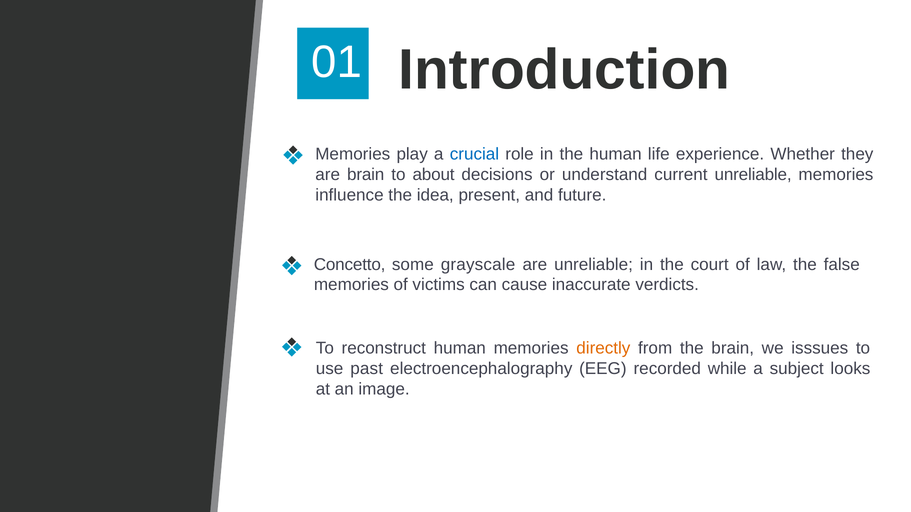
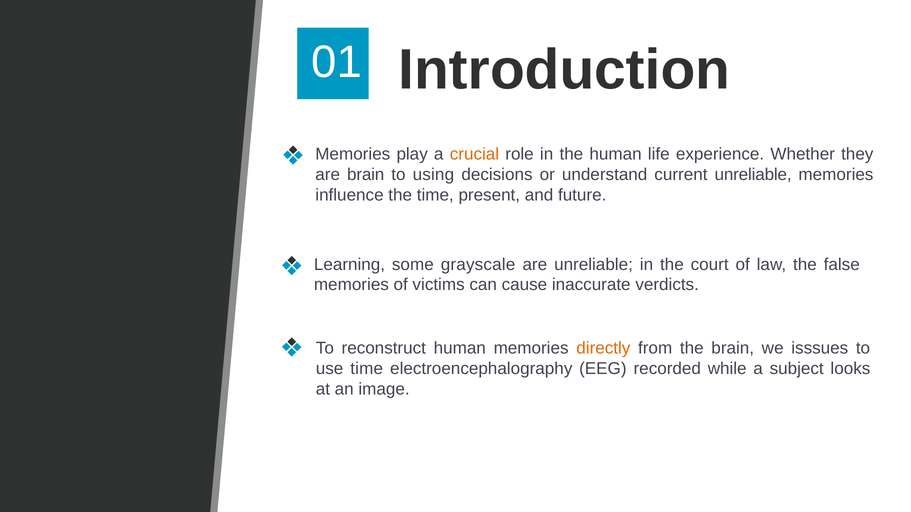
crucial colour: blue -> orange
about: about -> using
the idea: idea -> time
Concetto: Concetto -> Learning
use past: past -> time
